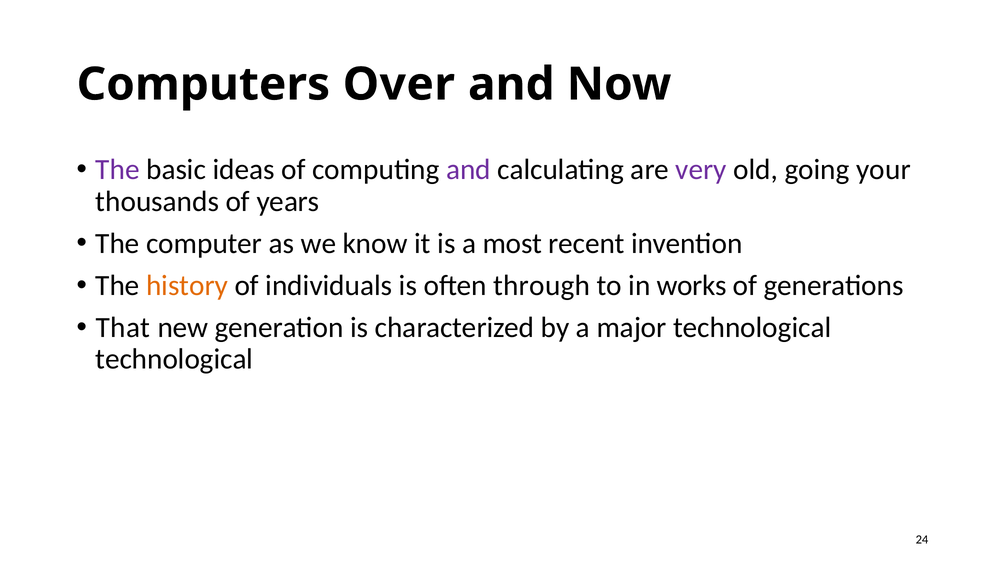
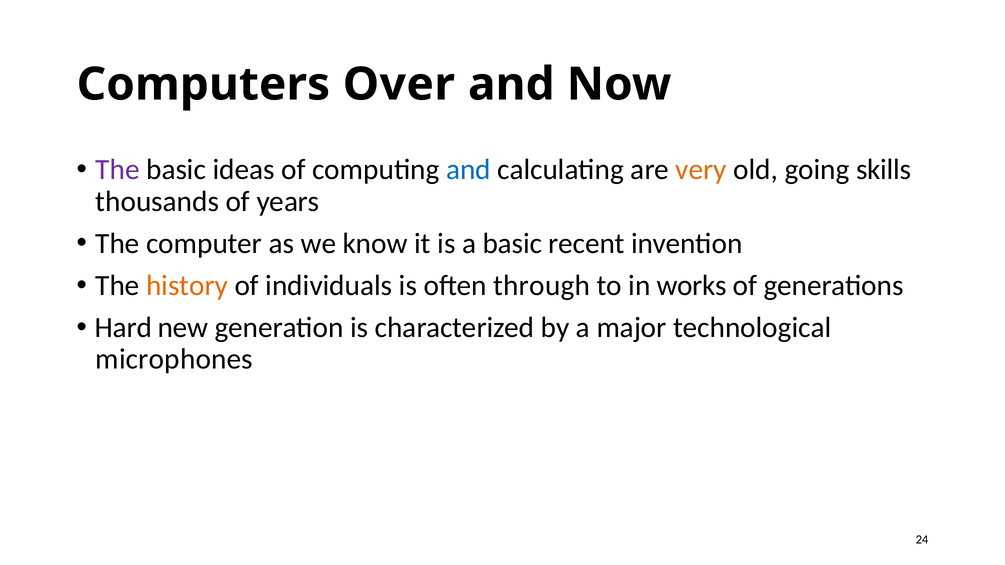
and at (468, 170) colour: purple -> blue
very colour: purple -> orange
your: your -> skills
a most: most -> basic
That: That -> Hard
technological at (174, 359): technological -> microphones
